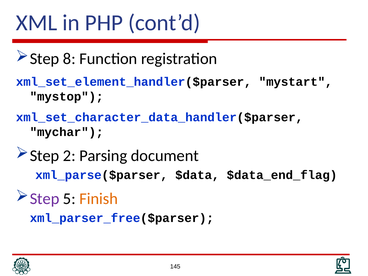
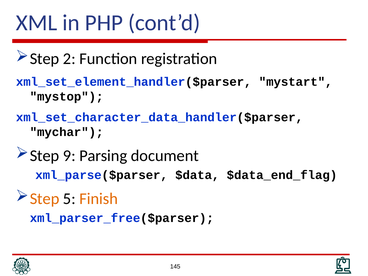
8: 8 -> 2
2: 2 -> 9
Step at (45, 199) colour: purple -> orange
